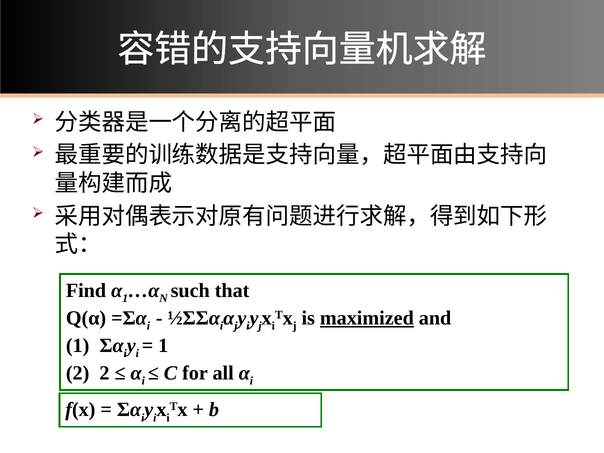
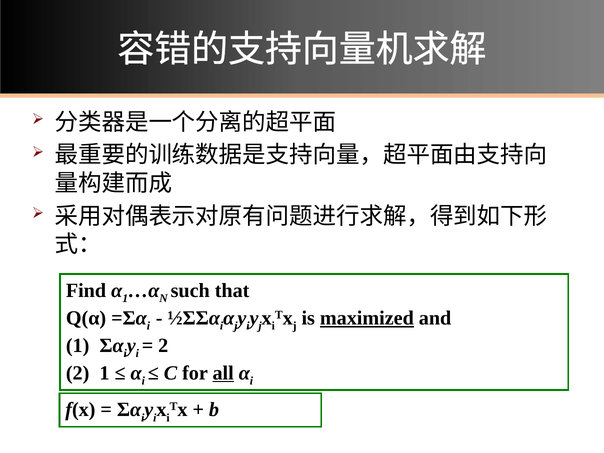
1 at (163, 345): 1 -> 2
2 2: 2 -> 1
all underline: none -> present
